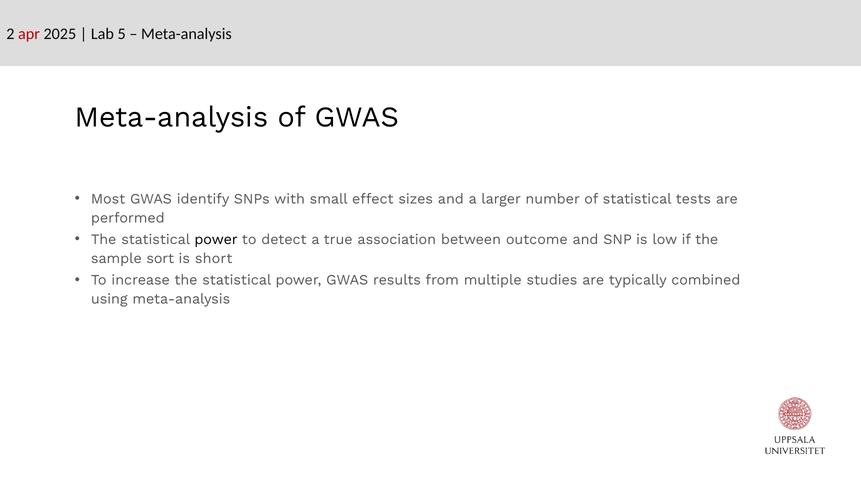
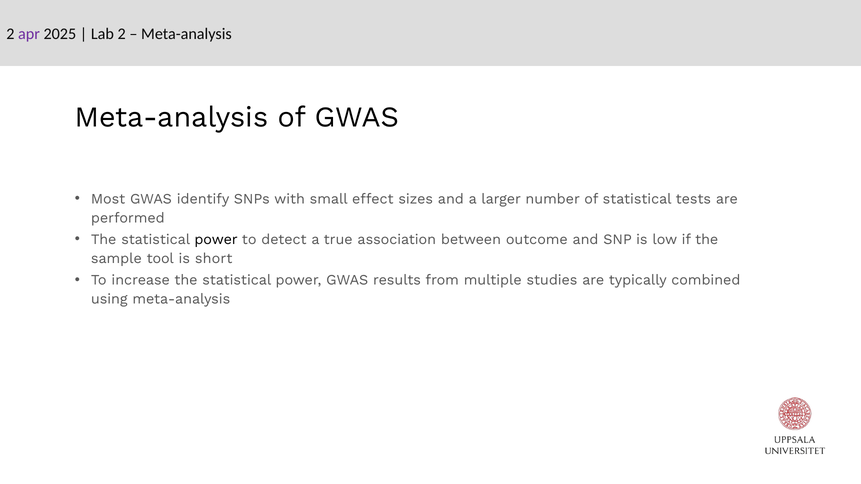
apr colour: red -> purple
Lab 5: 5 -> 2
sort: sort -> tool
